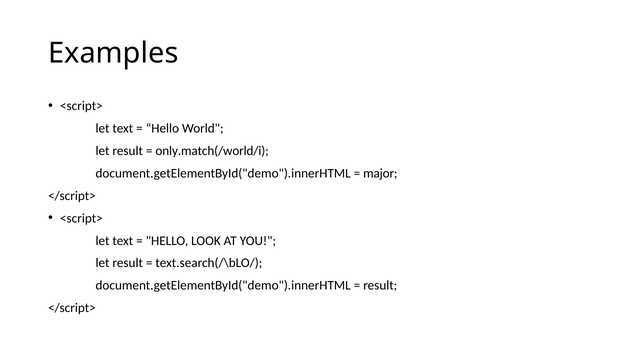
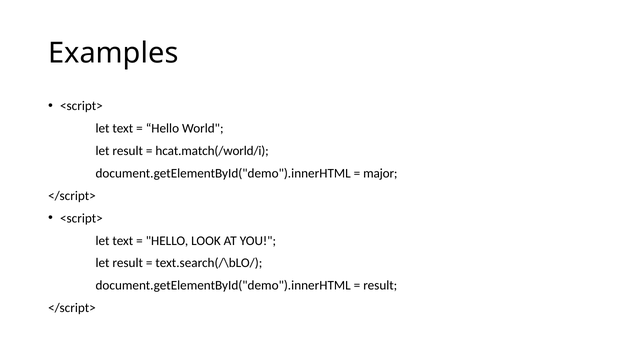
only.match(/world/i: only.match(/world/i -> hcat.match(/world/i
